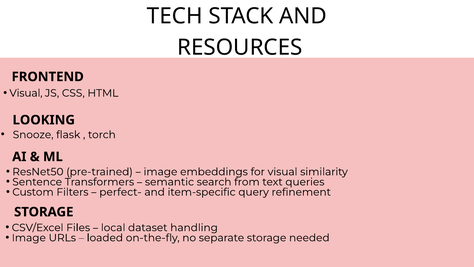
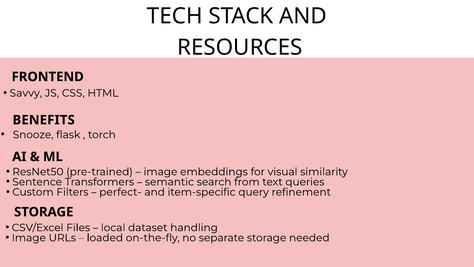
Visual at (26, 93): Visual -> Savvy
LOOKING: LOOKING -> BENEFITS
